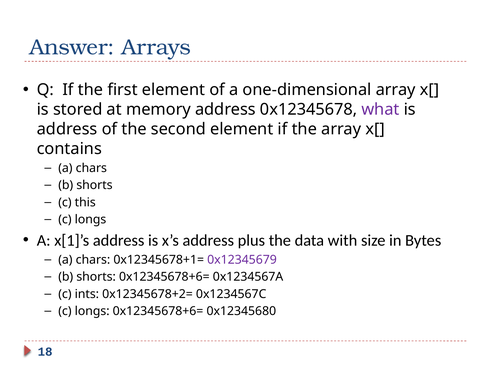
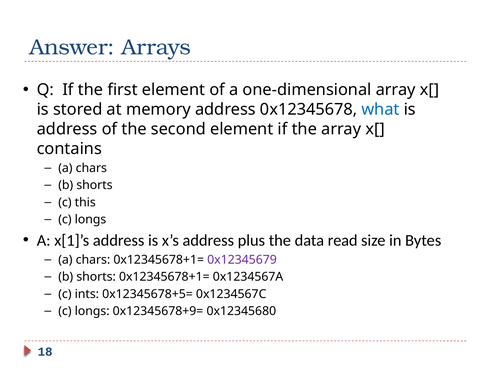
what colour: purple -> blue
with: with -> read
shorts 0x12345678+6=: 0x12345678+6= -> 0x12345678+1=
0x12345678+2=: 0x12345678+2= -> 0x12345678+5=
longs 0x12345678+6=: 0x12345678+6= -> 0x12345678+9=
